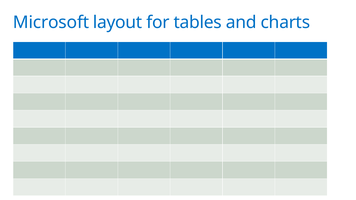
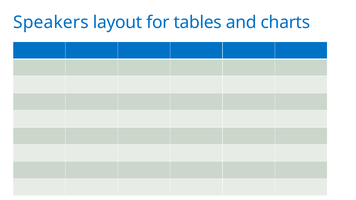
Microsoft: Microsoft -> Speakers
